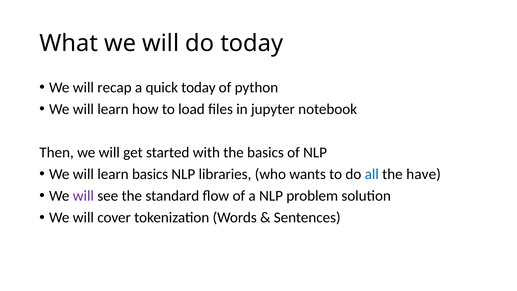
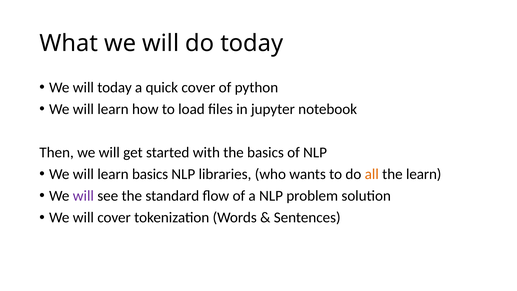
will recap: recap -> today
quick today: today -> cover
all colour: blue -> orange
the have: have -> learn
